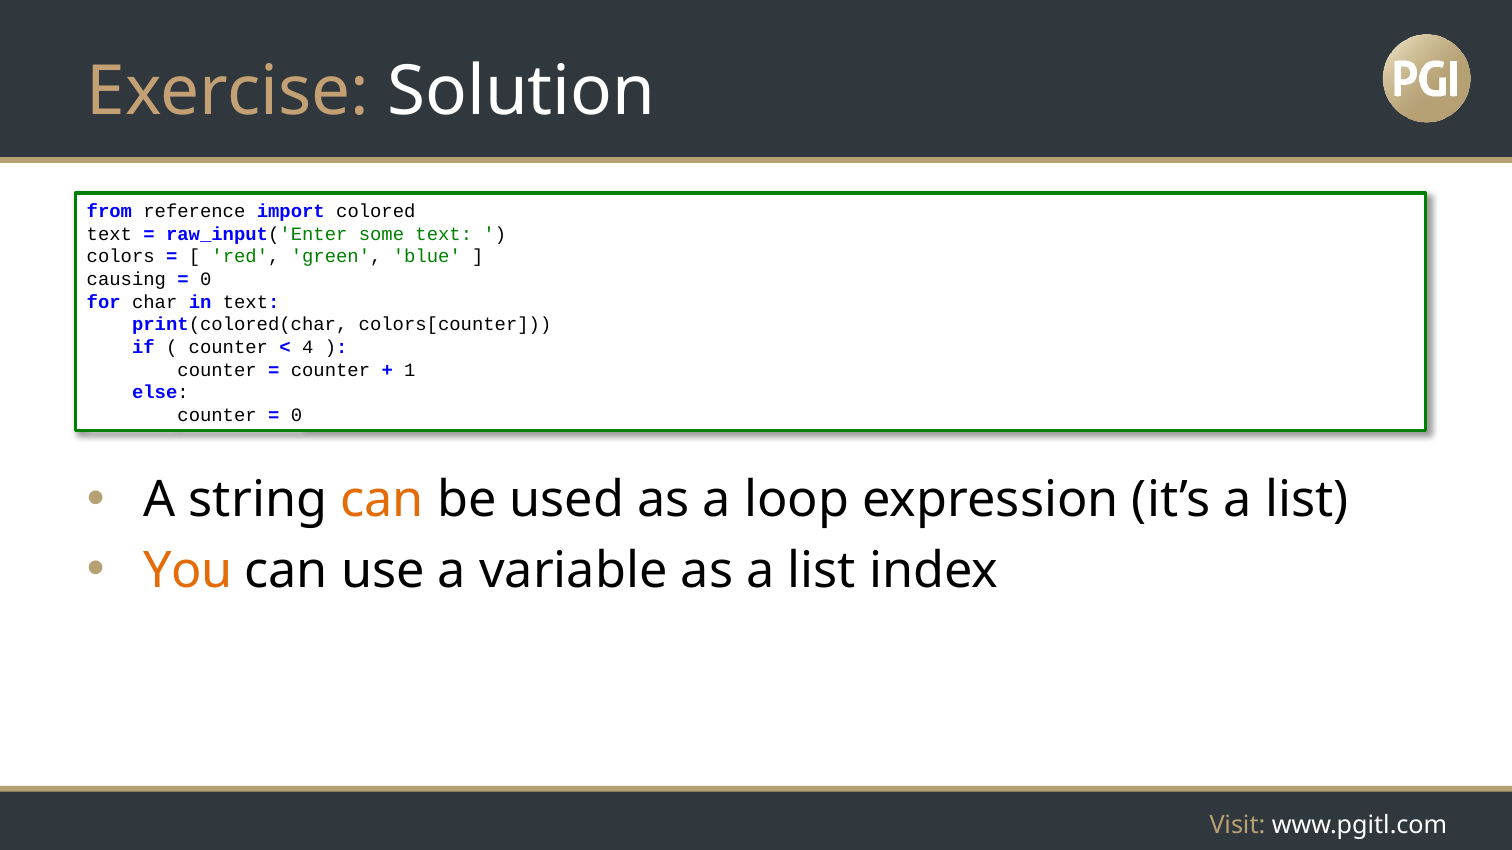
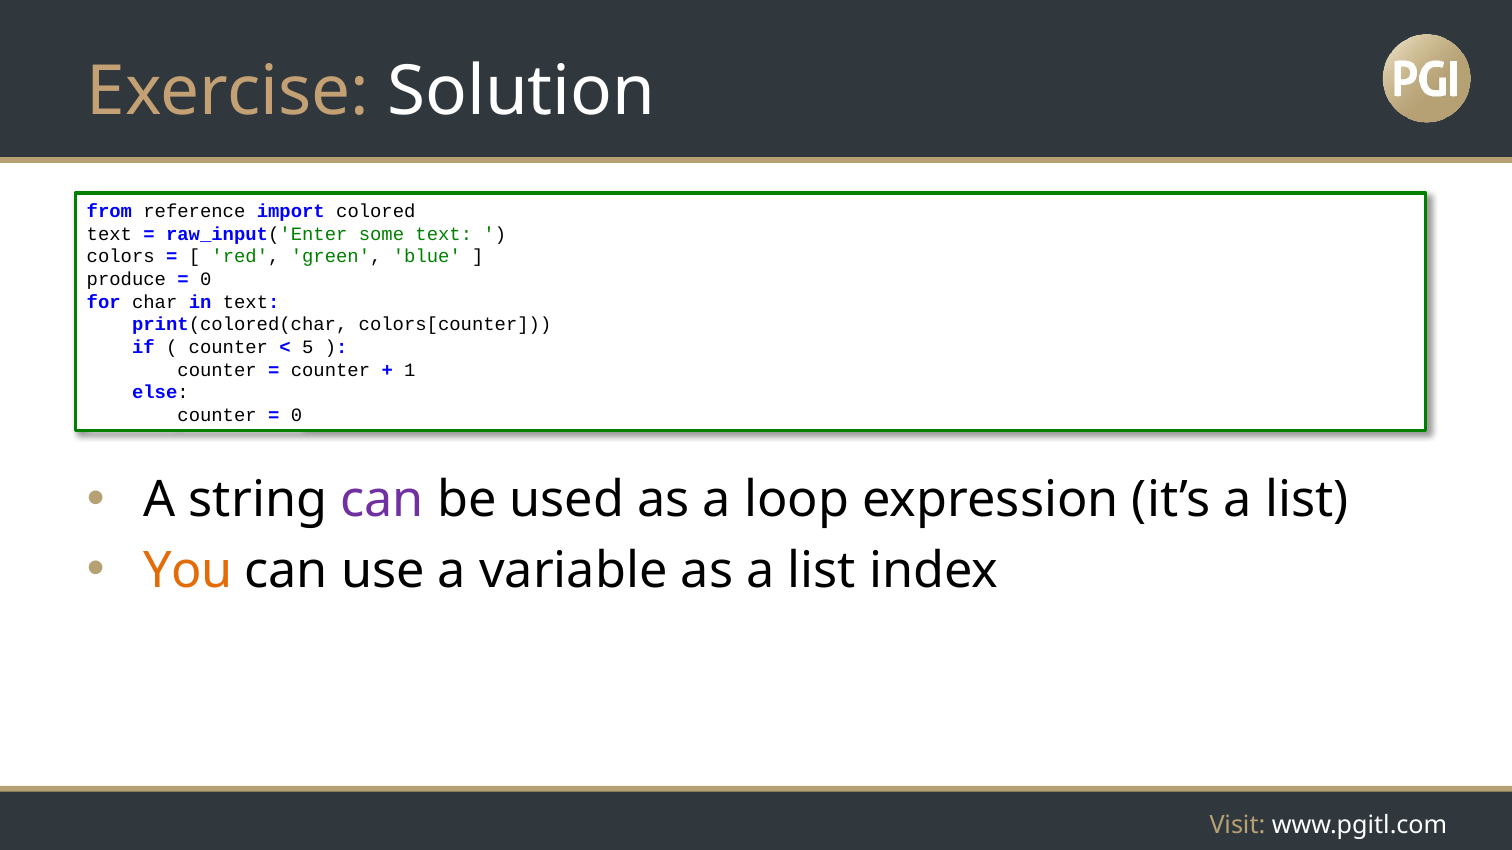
causing: causing -> produce
4: 4 -> 5
can at (382, 500) colour: orange -> purple
